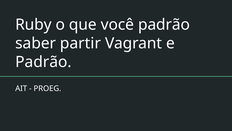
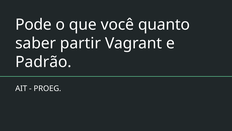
Ruby: Ruby -> Pode
você padrão: padrão -> quanto
